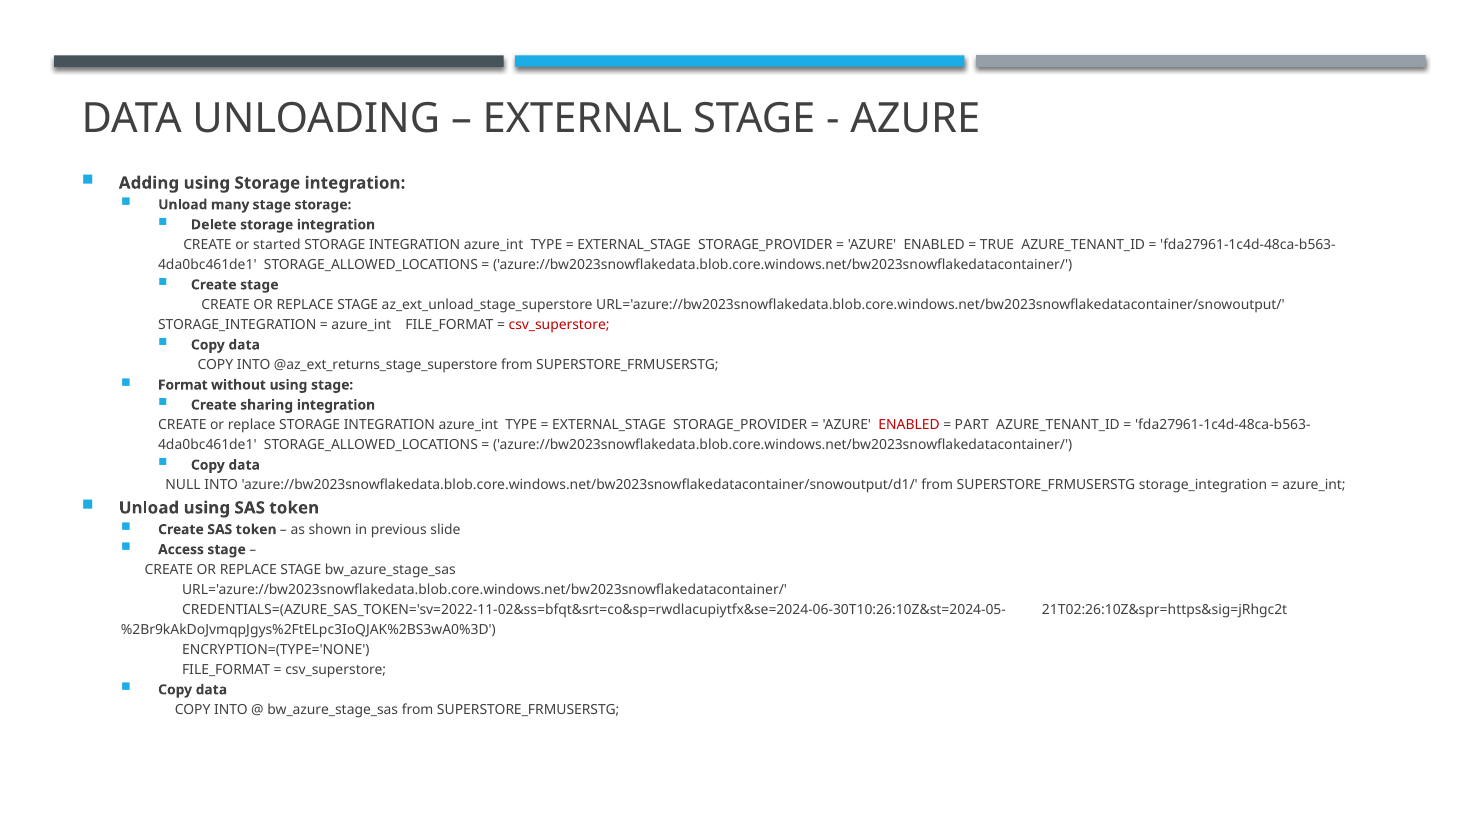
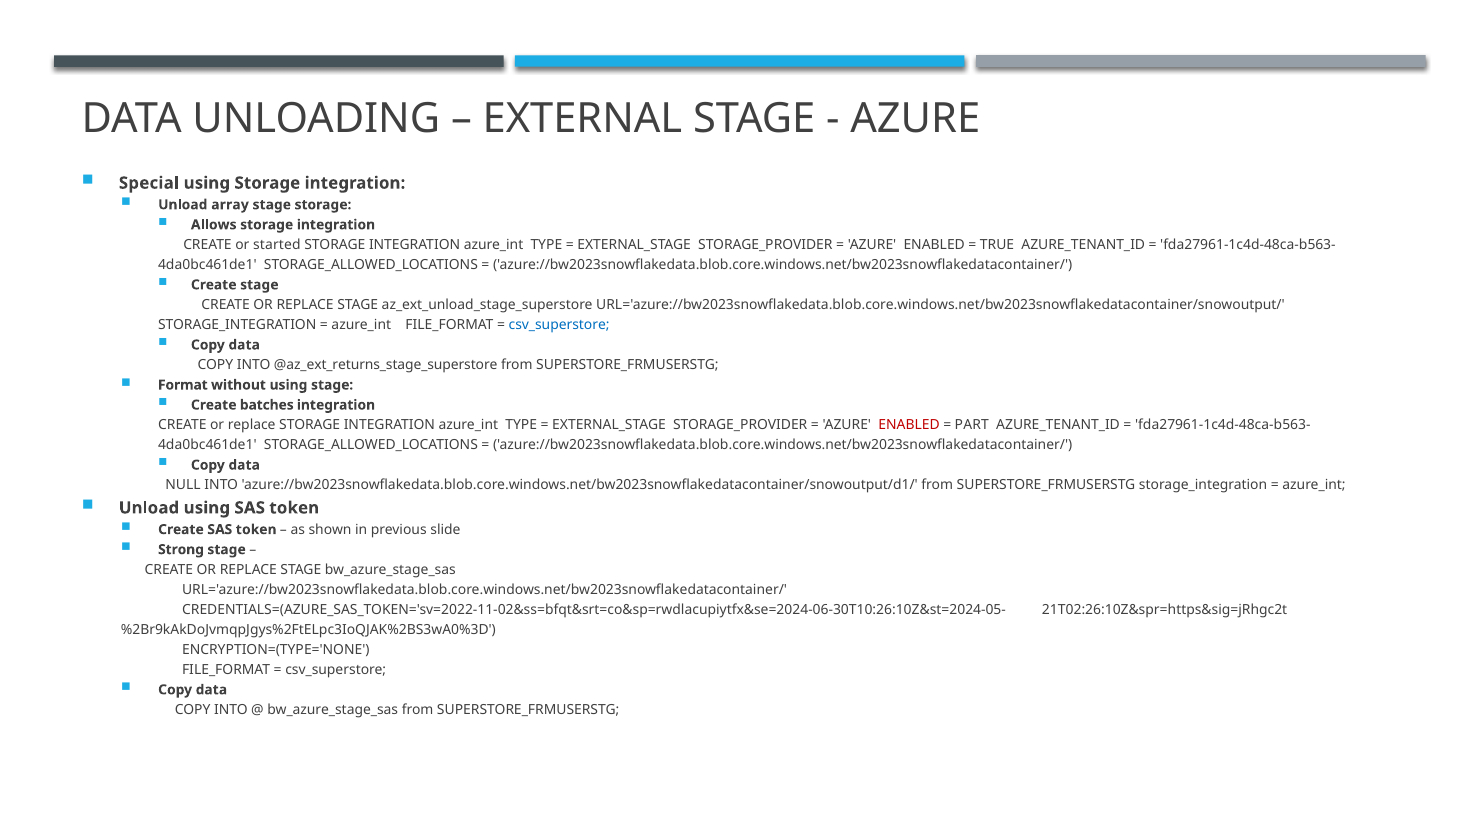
Adding: Adding -> Special
many: many -> array
Delete: Delete -> Allows
csv_superstore at (559, 325) colour: red -> blue
sharing: sharing -> batches
Access: Access -> Strong
